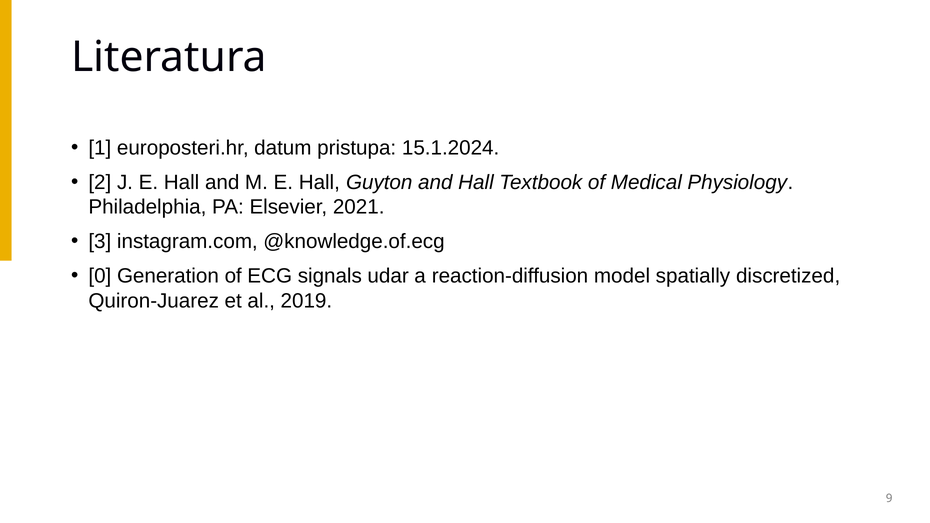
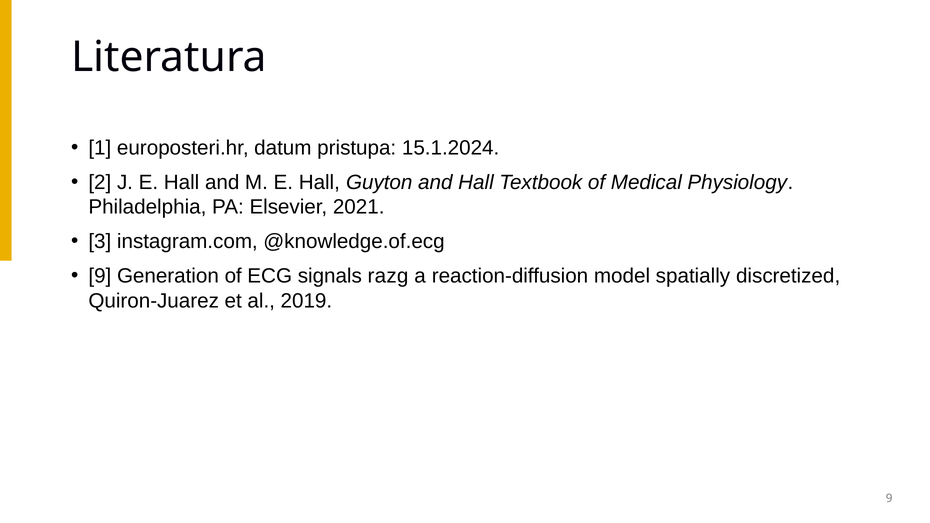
0 at (100, 276): 0 -> 9
udar: udar -> razg
